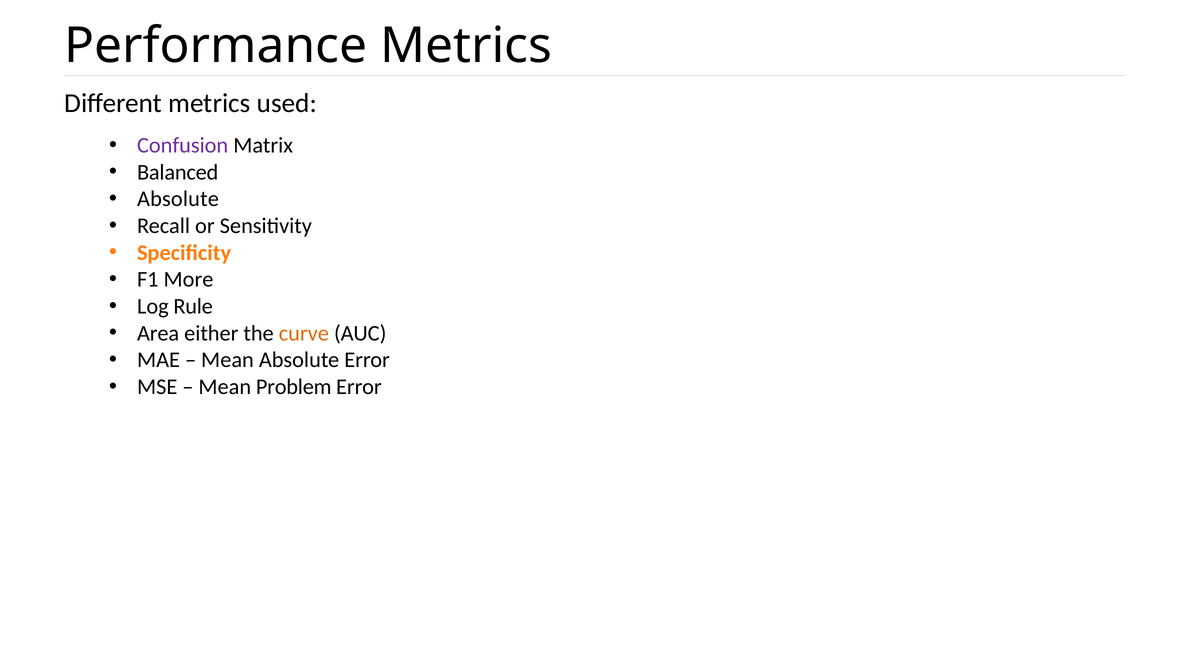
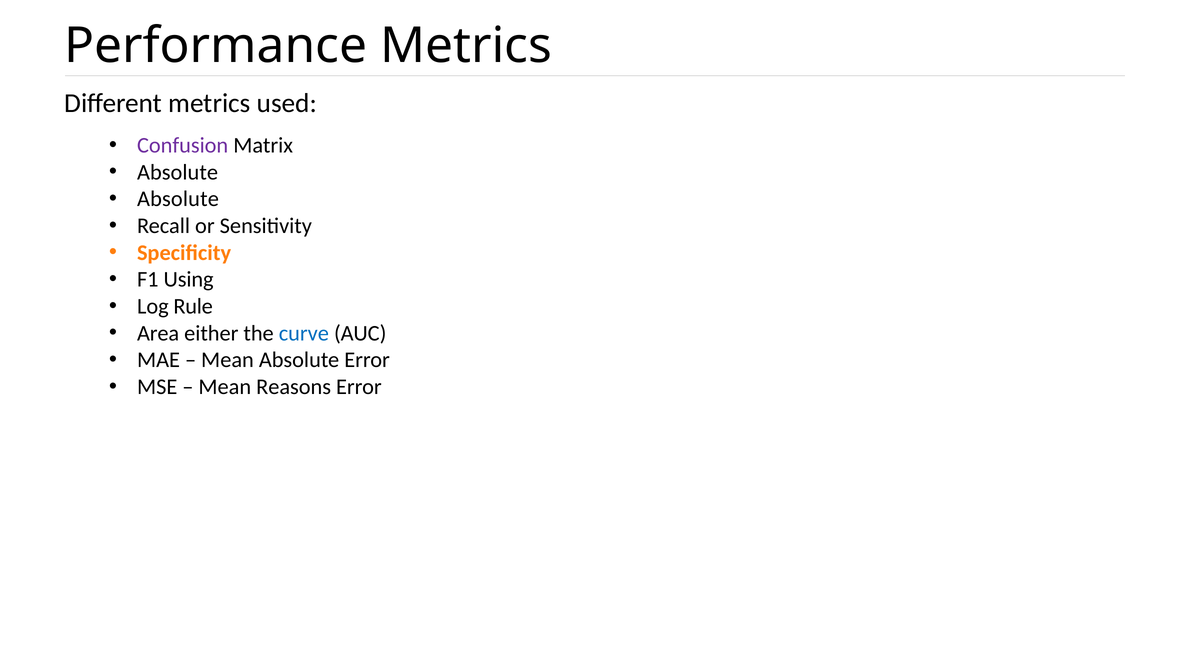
Balanced at (178, 172): Balanced -> Absolute
More: More -> Using
curve colour: orange -> blue
Problem: Problem -> Reasons
